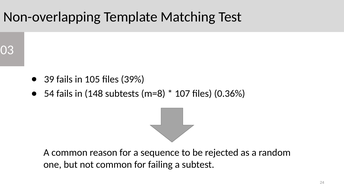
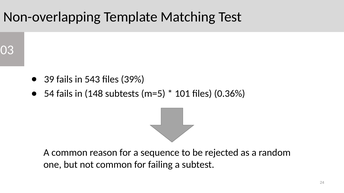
105: 105 -> 543
m=8: m=8 -> m=5
107: 107 -> 101
